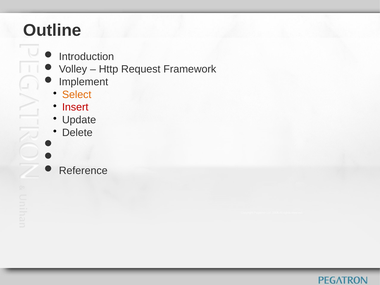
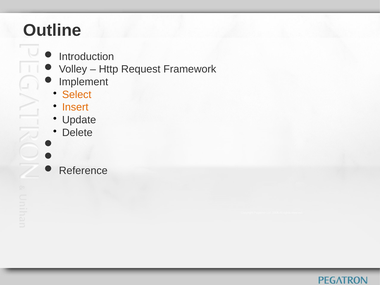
Insert colour: red -> orange
